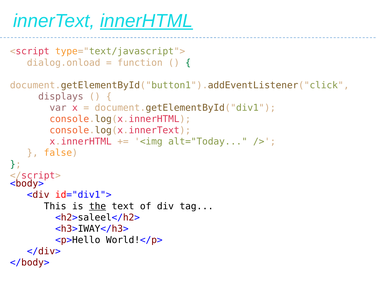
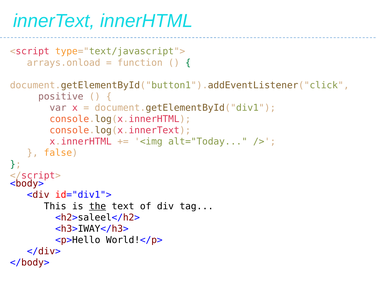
innerHTML underline: present -> none
dialog.onload: dialog.onload -> arrays.onload
displays: displays -> positive
